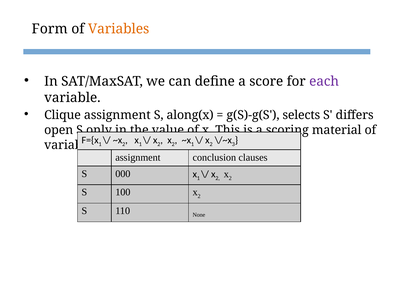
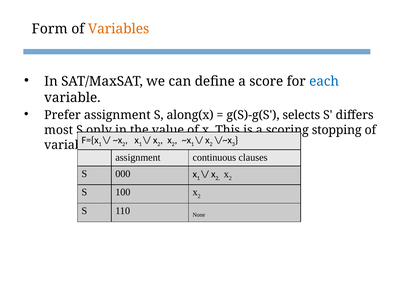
each colour: purple -> blue
Clique: Clique -> Prefer
open: open -> most
material: material -> stopping
conclusion: conclusion -> continuous
